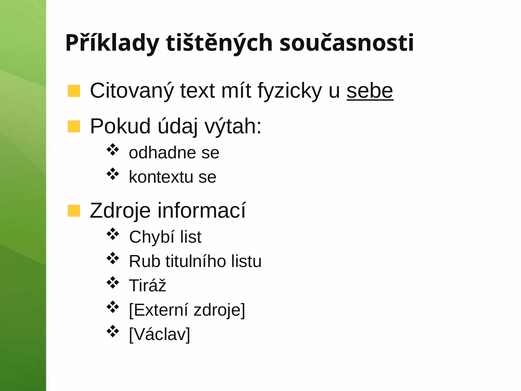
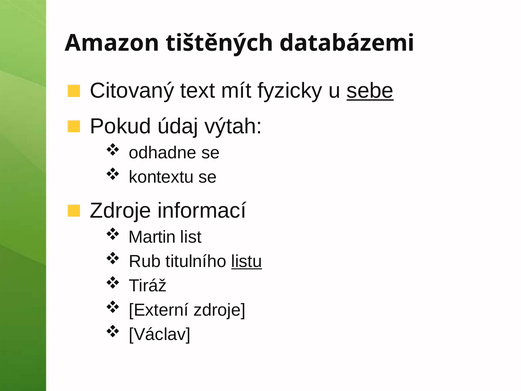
Příklady: Příklady -> Amazon
současnosti: současnosti -> databázemi
Chybí: Chybí -> Martin
listu underline: none -> present
